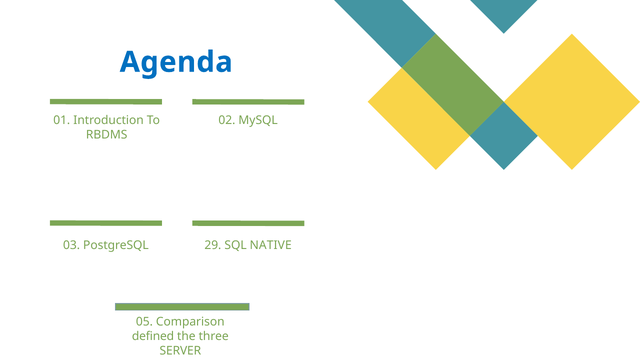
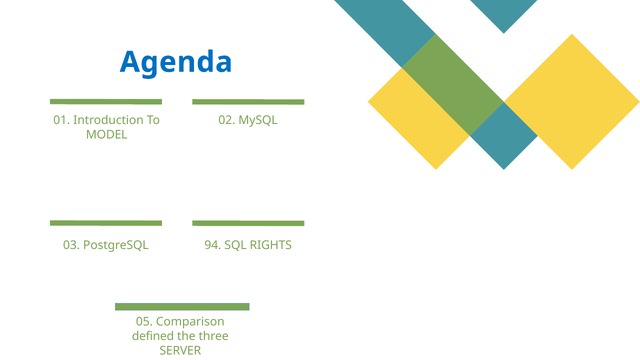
RBDMS: RBDMS -> MODEL
29: 29 -> 94
NATIVE: NATIVE -> RIGHTS
